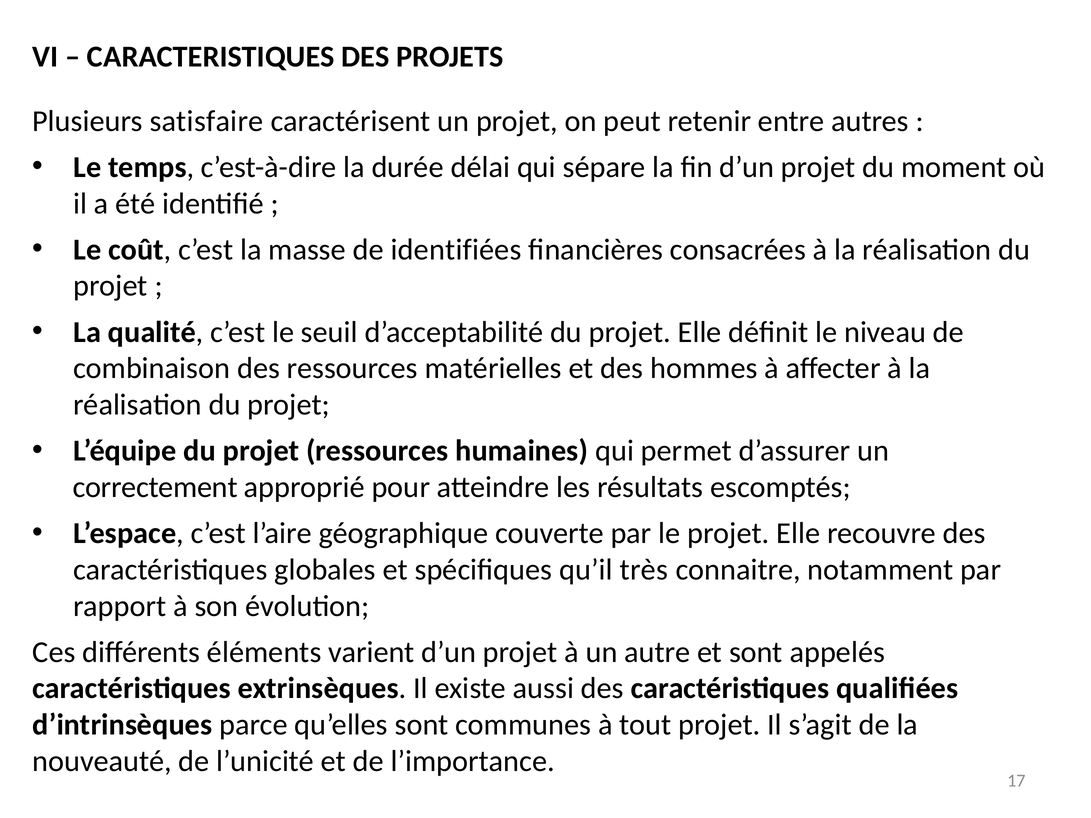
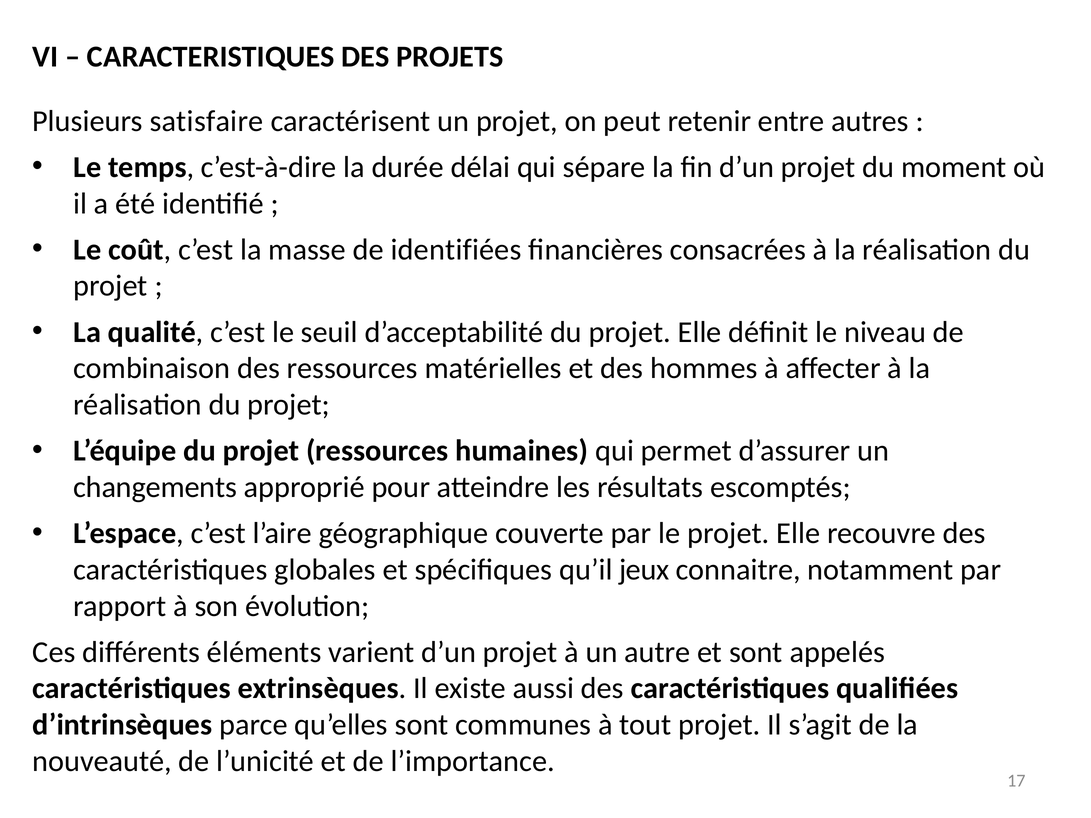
correctement: correctement -> changements
très: très -> jeux
